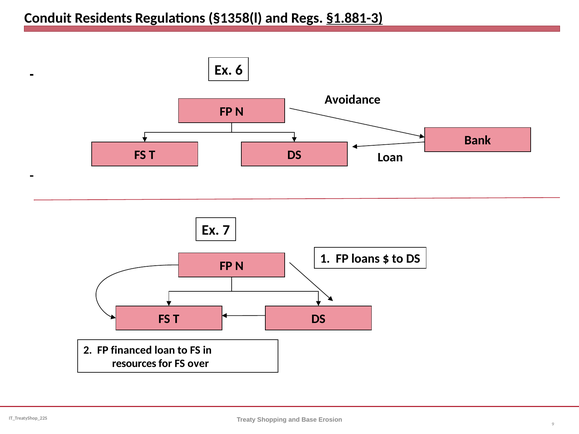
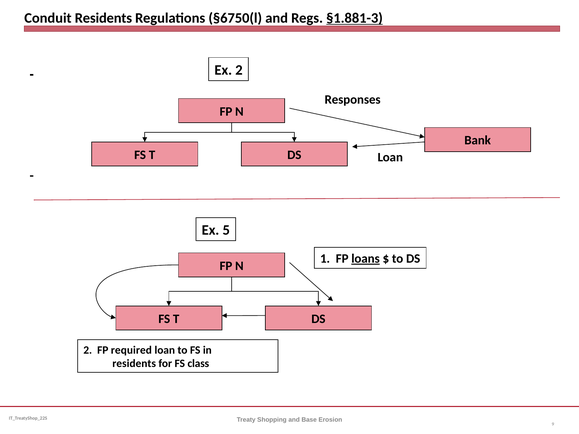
§1358(l: §1358(l -> §6750(l
Ex 6: 6 -> 2
Avoidance: Avoidance -> Responses
7: 7 -> 5
loans underline: none -> present
financed: financed -> required
resources at (134, 364): resources -> residents
over: over -> class
